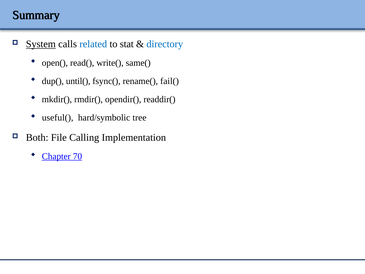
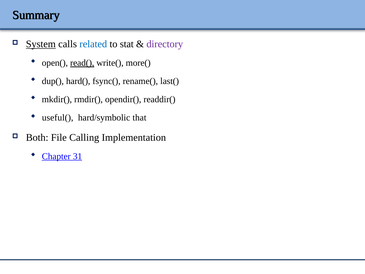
directory colour: blue -> purple
read( underline: none -> present
same(: same( -> more(
until(: until( -> hard(
fail(: fail( -> last(
tree: tree -> that
70: 70 -> 31
